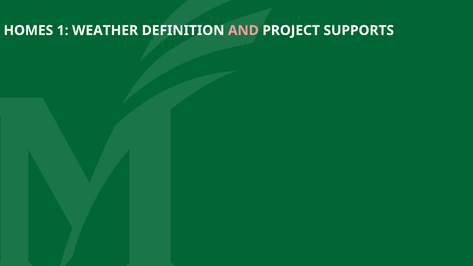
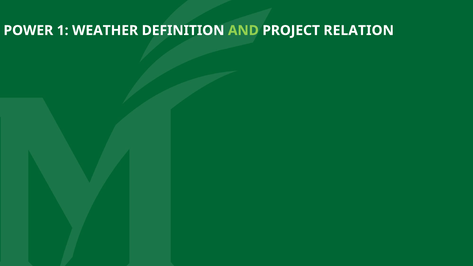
HOMES: HOMES -> POWER
AND colour: pink -> light green
SUPPORTS: SUPPORTS -> RELATION
